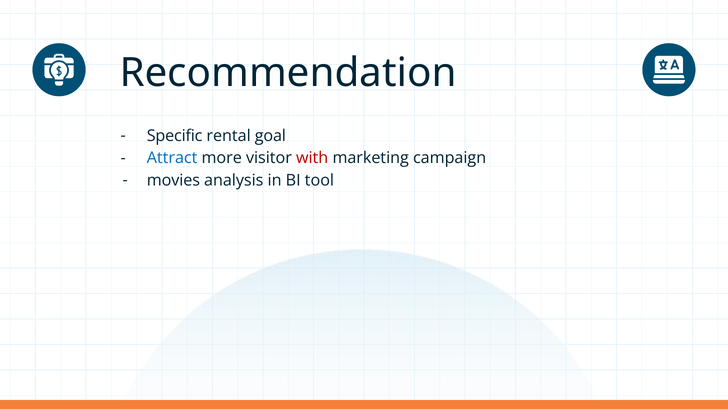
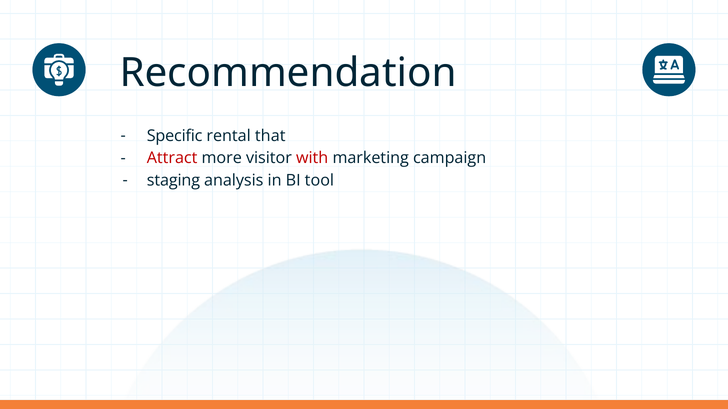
goal: goal -> that
Attract colour: blue -> red
movies: movies -> staging
